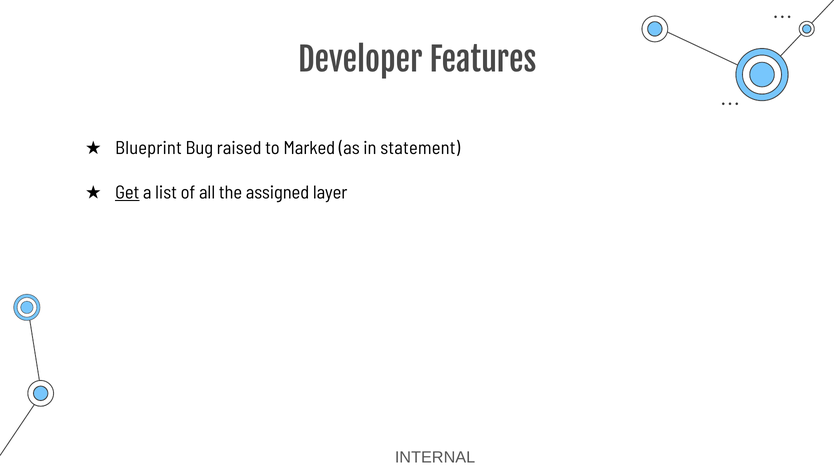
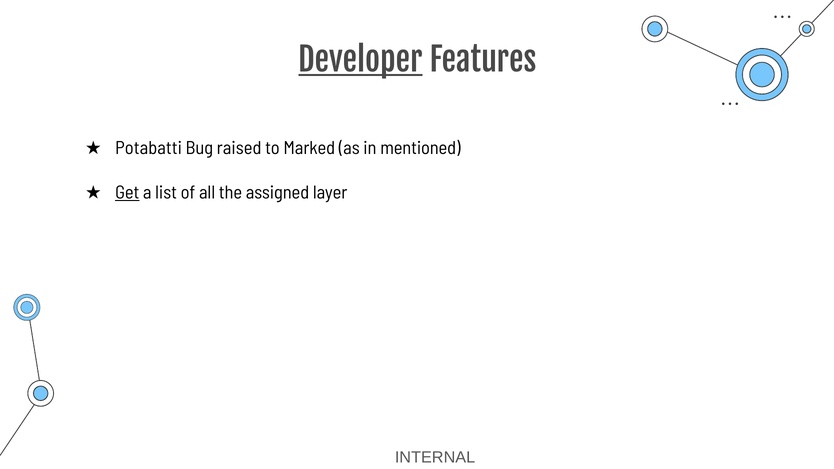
Developer underline: none -> present
Blueprint: Blueprint -> Potabatti
statement: statement -> mentioned
